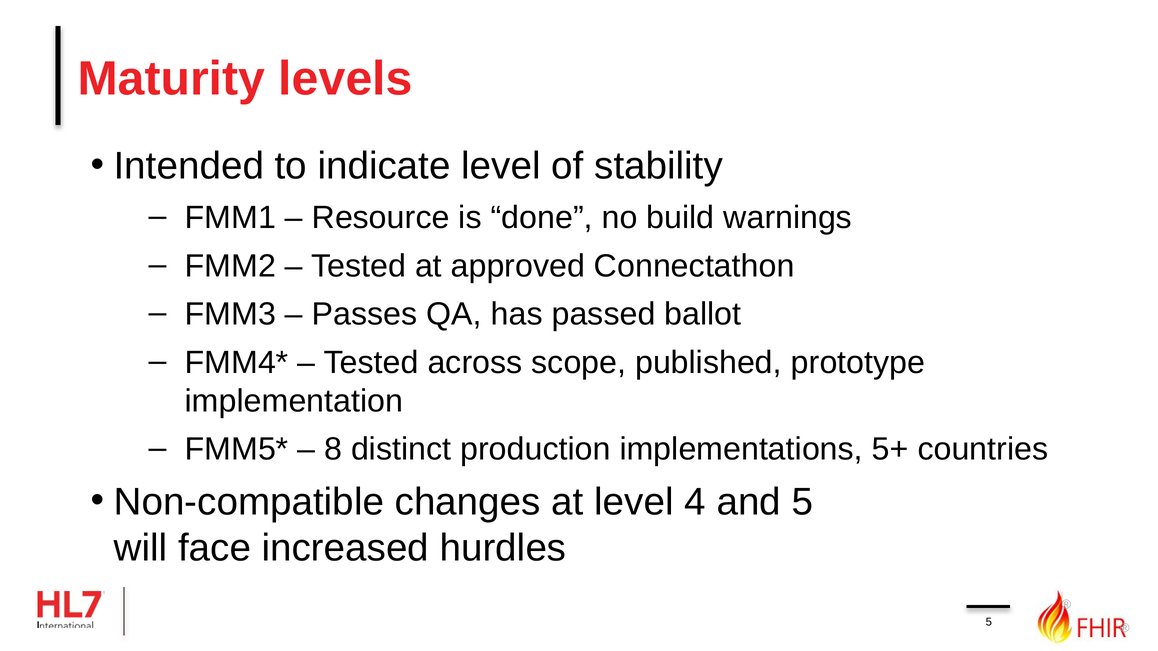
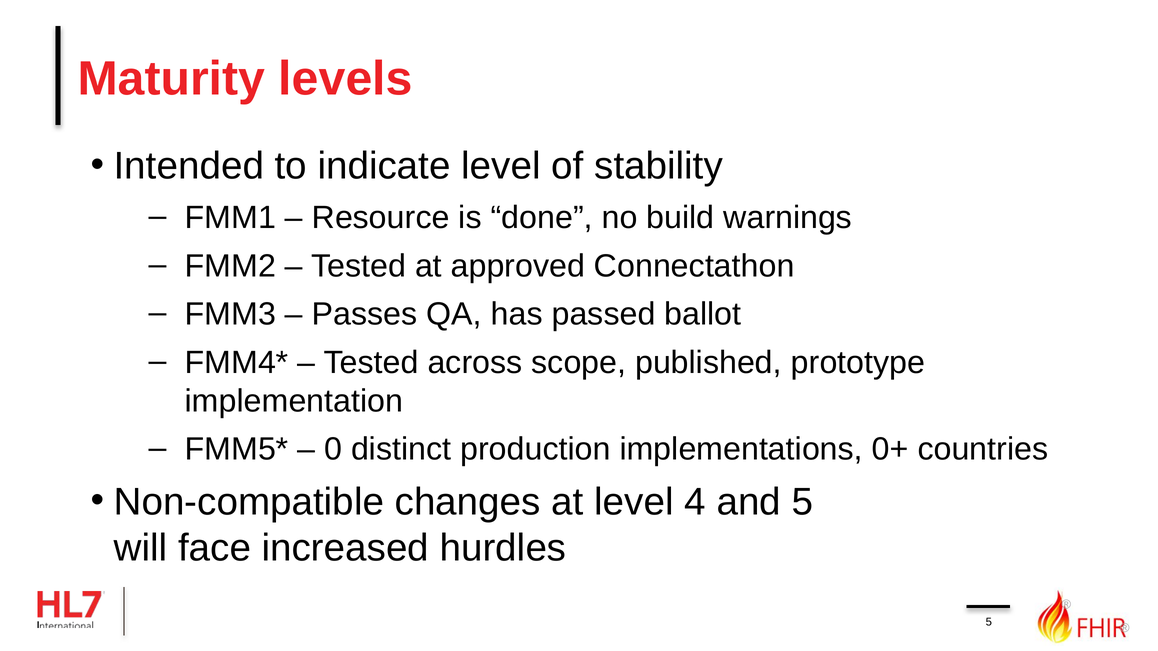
8: 8 -> 0
5+: 5+ -> 0+
